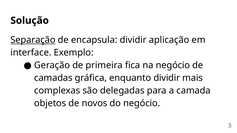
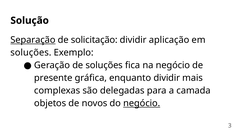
encapsula: encapsula -> solicitação
interface at (31, 53): interface -> soluções
de primeira: primeira -> soluções
camadas: camadas -> presente
negócio at (142, 103) underline: none -> present
